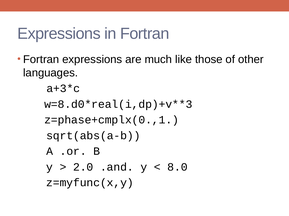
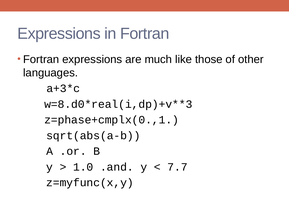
2.0: 2.0 -> 1.0
8.0: 8.0 -> 7.7
